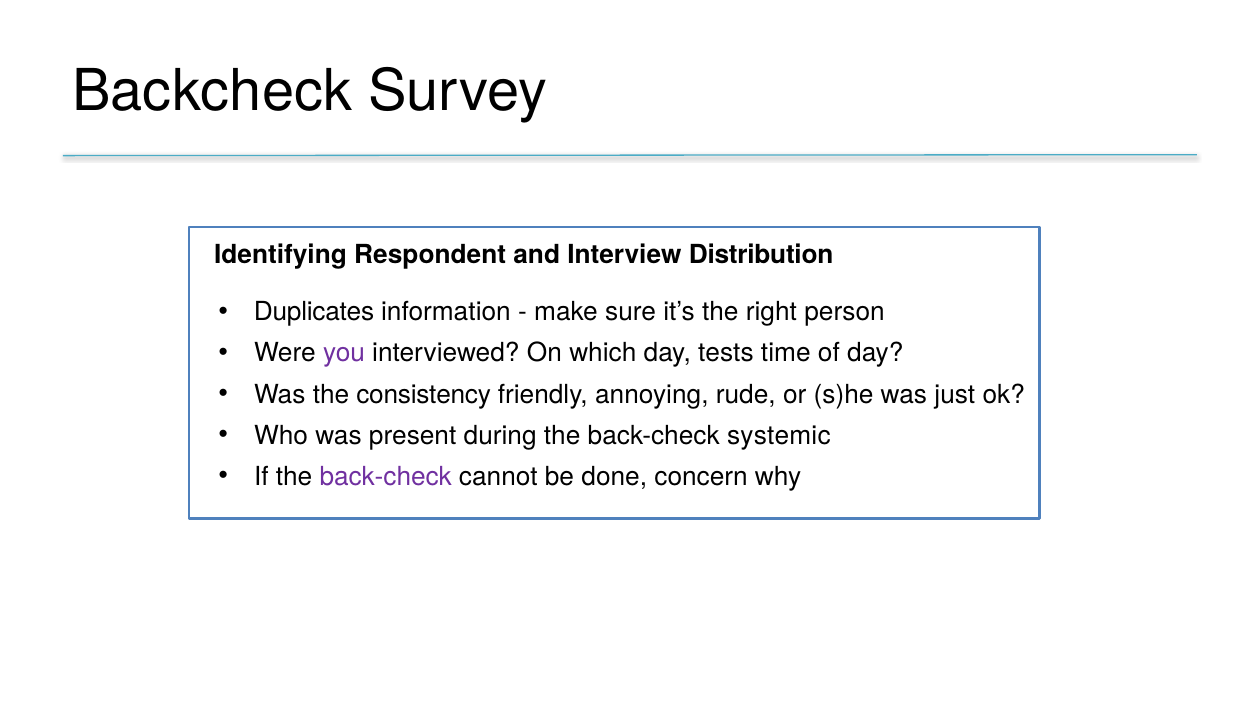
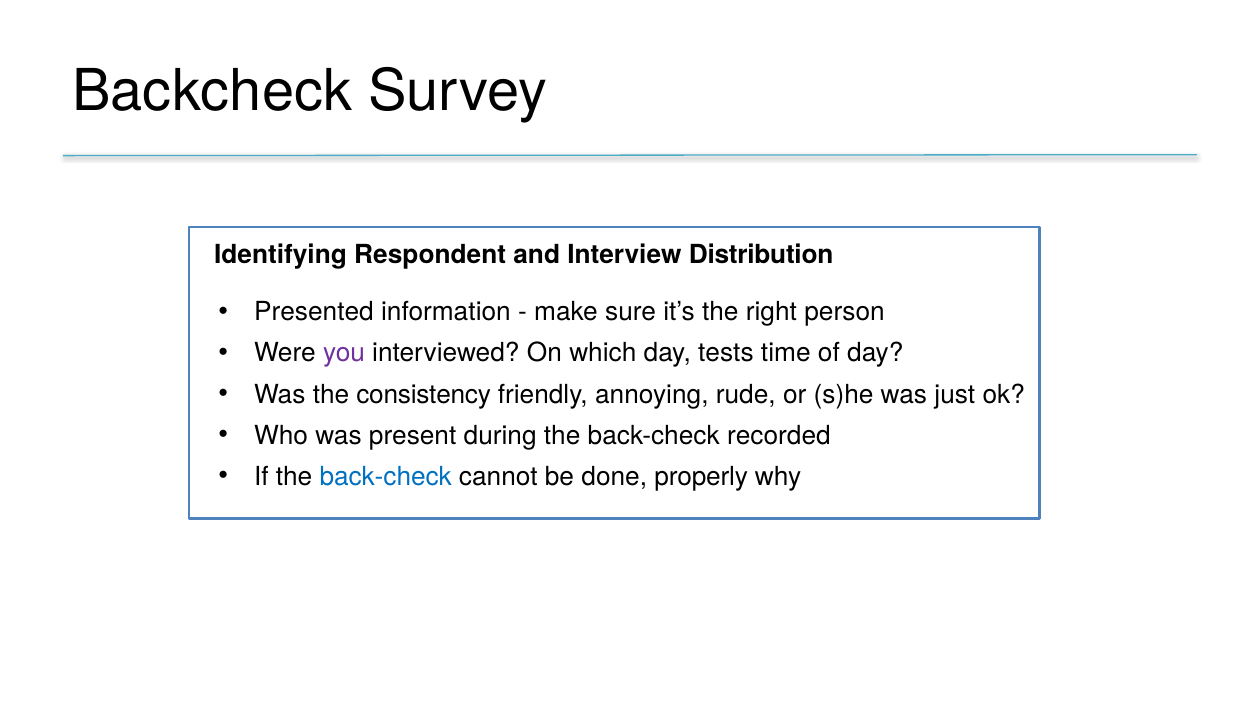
Duplicates: Duplicates -> Presented
systemic: systemic -> recorded
back-check at (386, 477) colour: purple -> blue
concern: concern -> properly
